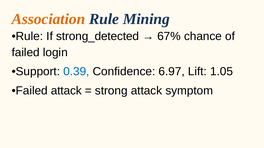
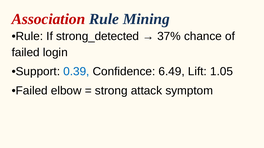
Association colour: orange -> red
67%: 67% -> 37%
6.97: 6.97 -> 6.49
Failed attack: attack -> elbow
